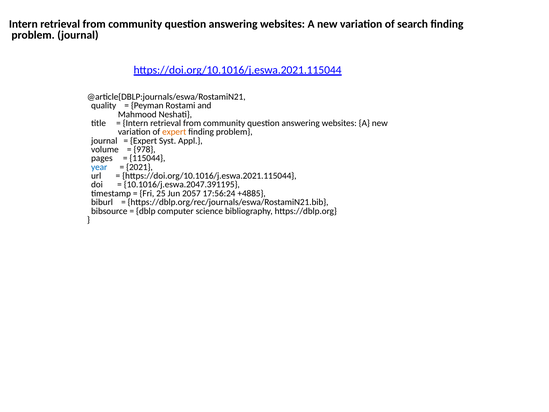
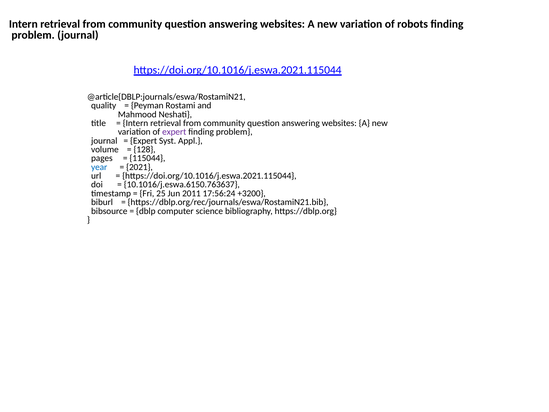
search: search -> robots
expert at (174, 132) colour: orange -> purple
978: 978 -> 128
10.1016/j.eswa.2047.391195: 10.1016/j.eswa.2047.391195 -> 10.1016/j.eswa.6150.763637
2057: 2057 -> 2011
+4885: +4885 -> +3200
